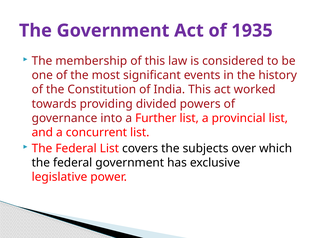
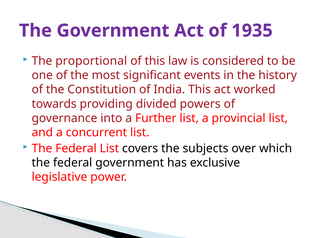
membership: membership -> proportional
